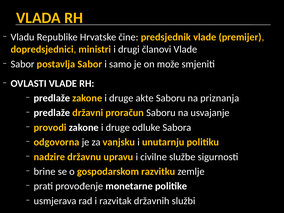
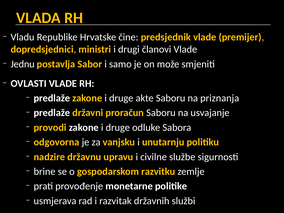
Sabor at (23, 64): Sabor -> Jednu
